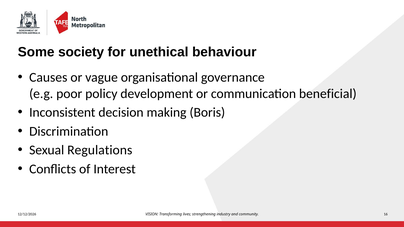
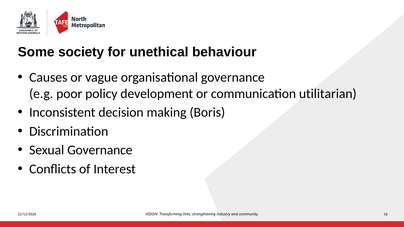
beneficial: beneficial -> utilitarian
Sexual Regulations: Regulations -> Governance
